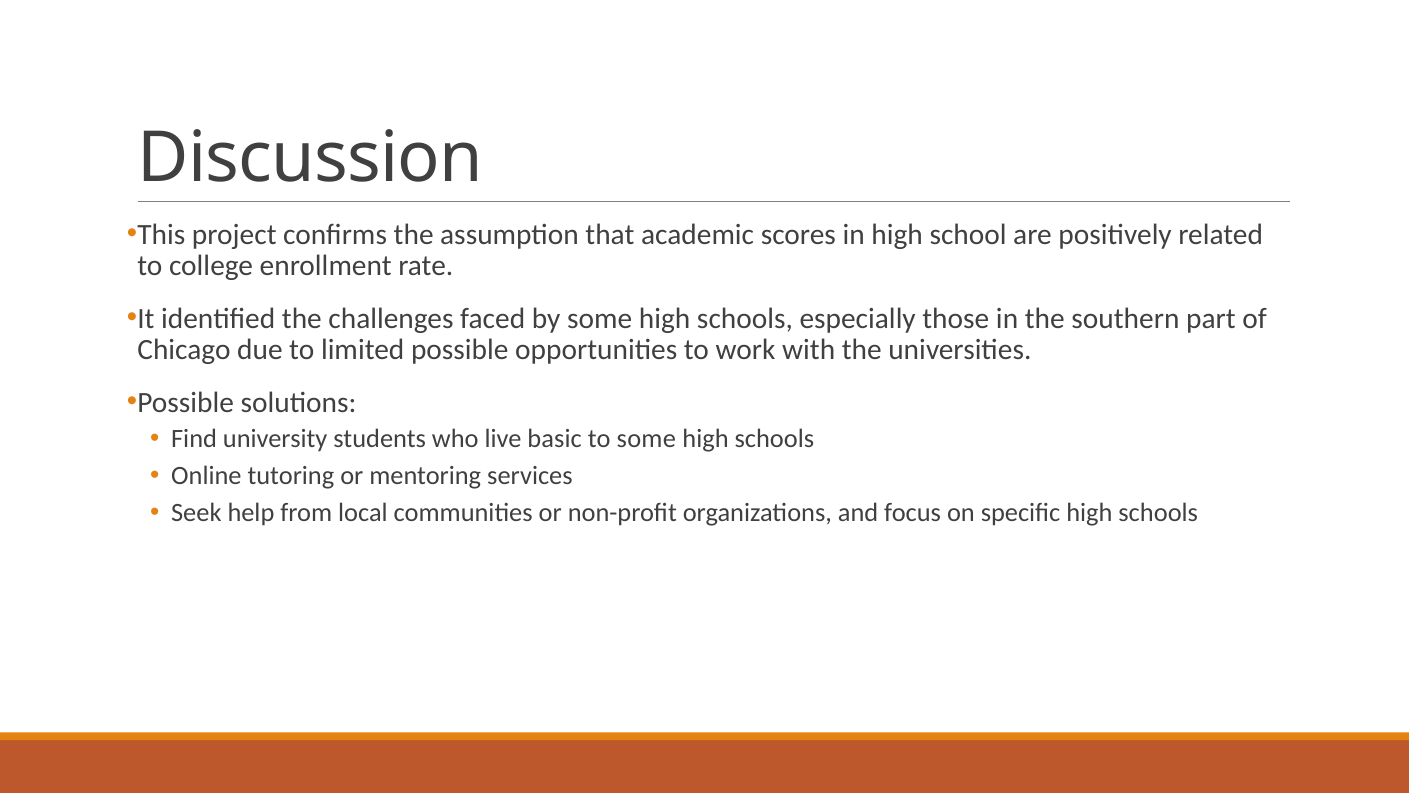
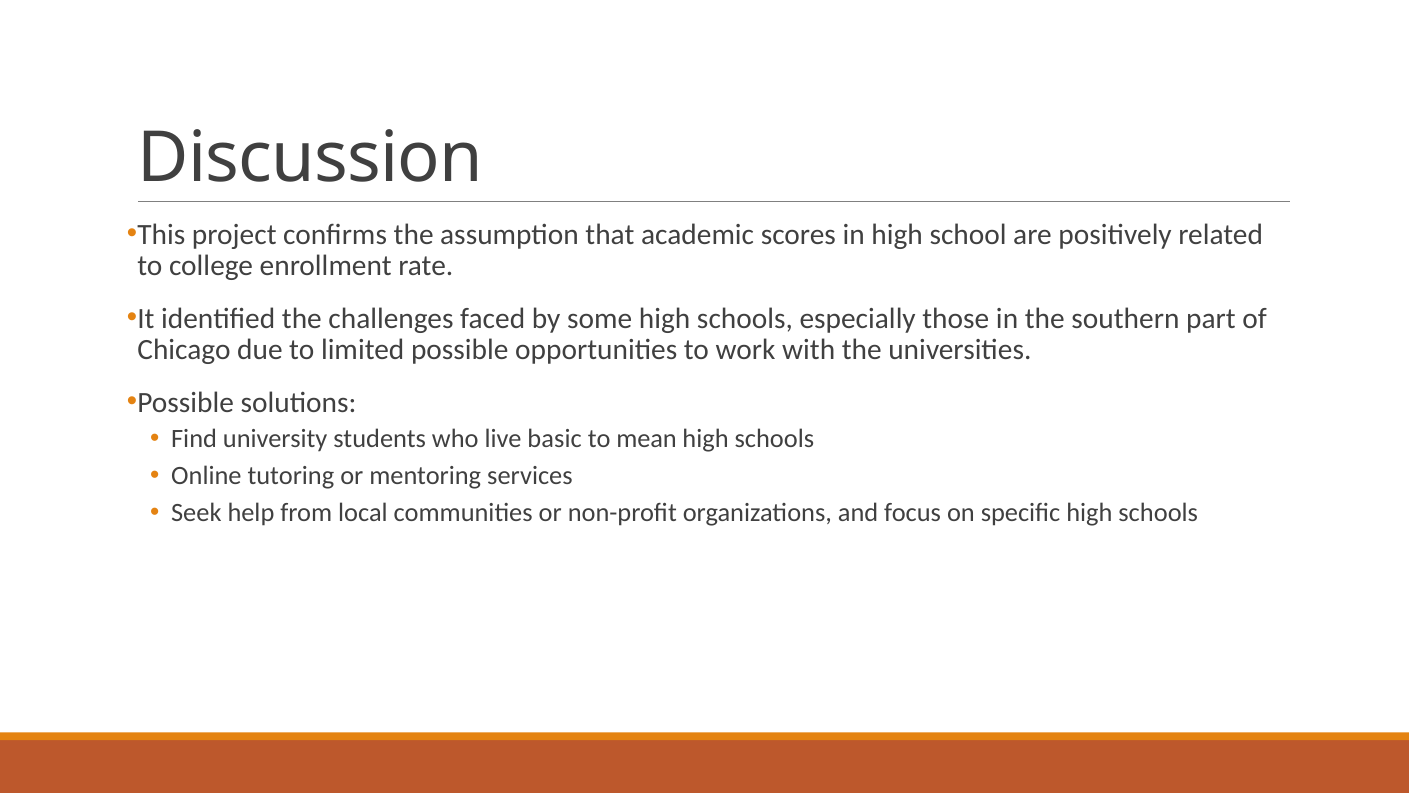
to some: some -> mean
